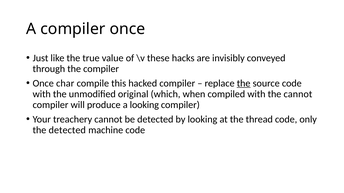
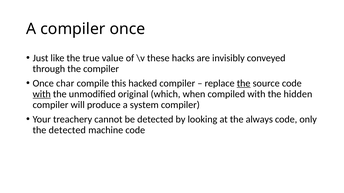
with at (42, 94) underline: none -> present
the cannot: cannot -> hidden
a looking: looking -> system
thread: thread -> always
